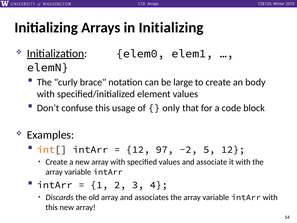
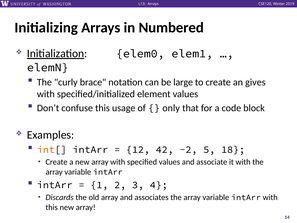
in Initializing: Initializing -> Numbered
body: body -> gives
97: 97 -> 42
5 12: 12 -> 18
